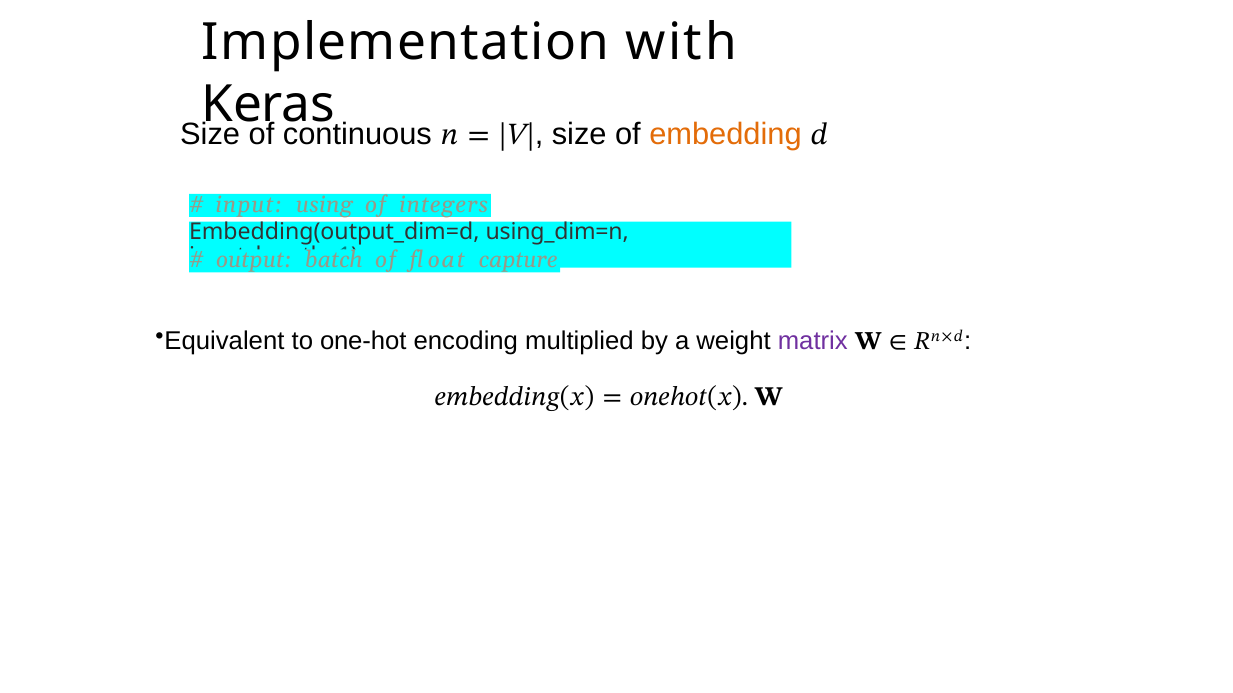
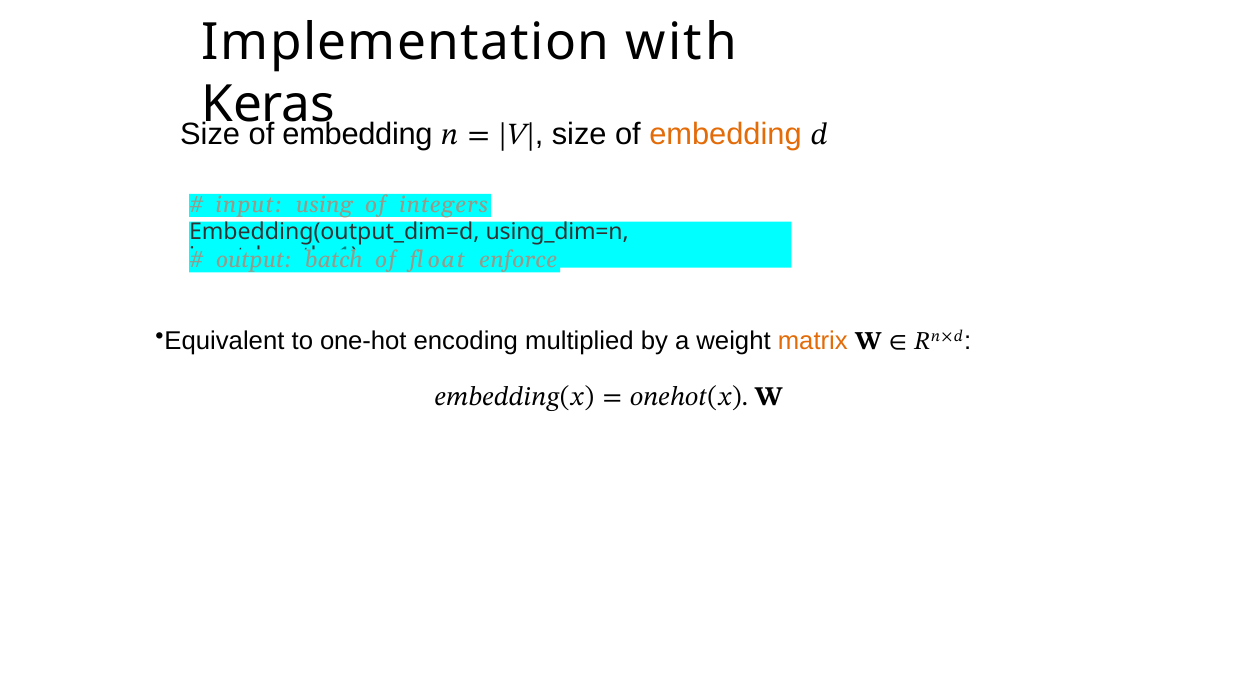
continuous at (357, 135): continuous -> embedding
capture: capture -> enforce
matrix colour: purple -> orange
